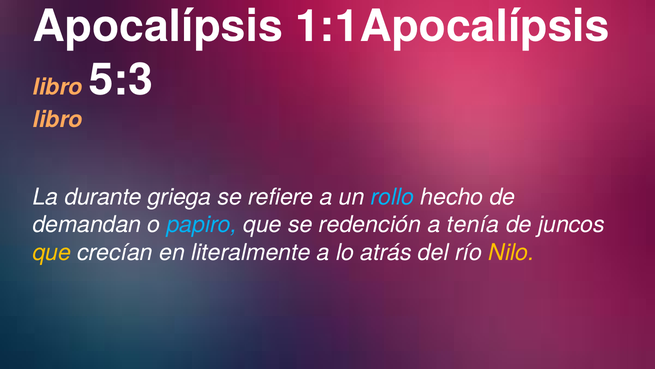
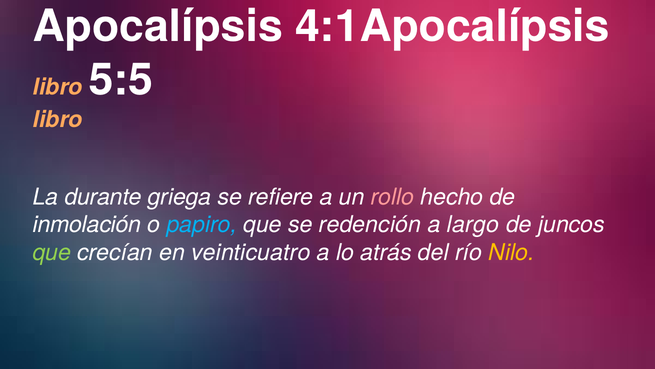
1:1Apocalípsis: 1:1Apocalípsis -> 4:1Apocalípsis
5:3: 5:3 -> 5:5
rollo colour: light blue -> pink
demandan: demandan -> inmolación
tenía: tenía -> largo
que at (52, 252) colour: yellow -> light green
literalmente: literalmente -> veinticuatro
